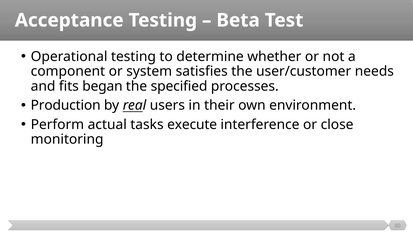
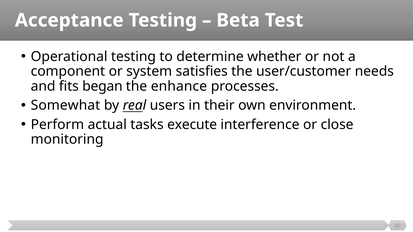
specified: specified -> enhance
Production: Production -> Somewhat
